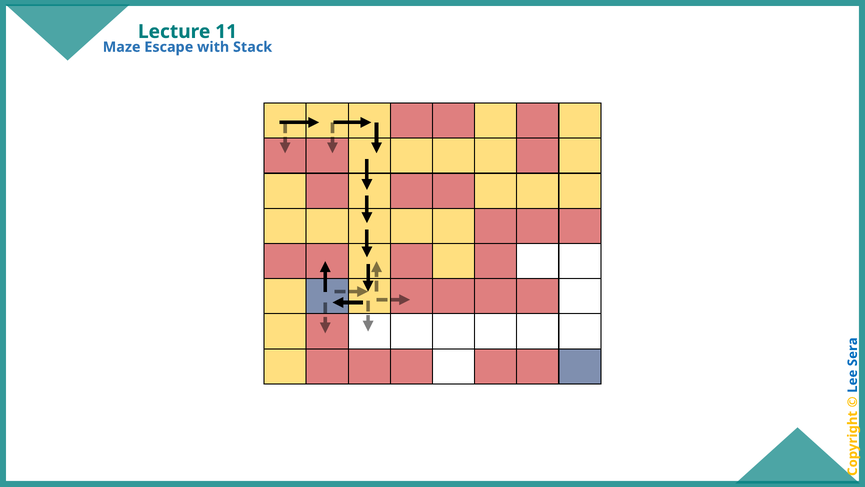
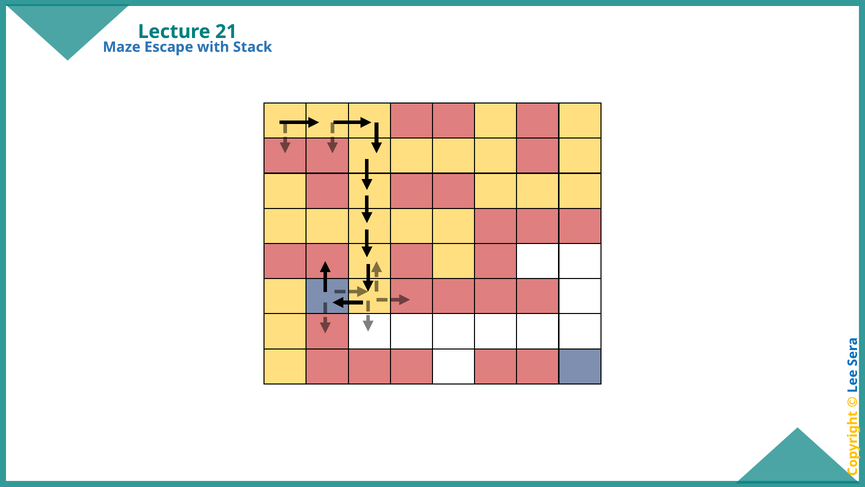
11: 11 -> 21
